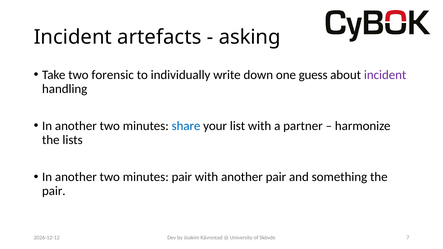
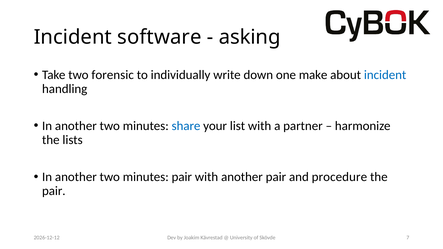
artefacts: artefacts -> software
guess: guess -> make
incident at (385, 75) colour: purple -> blue
something: something -> procedure
